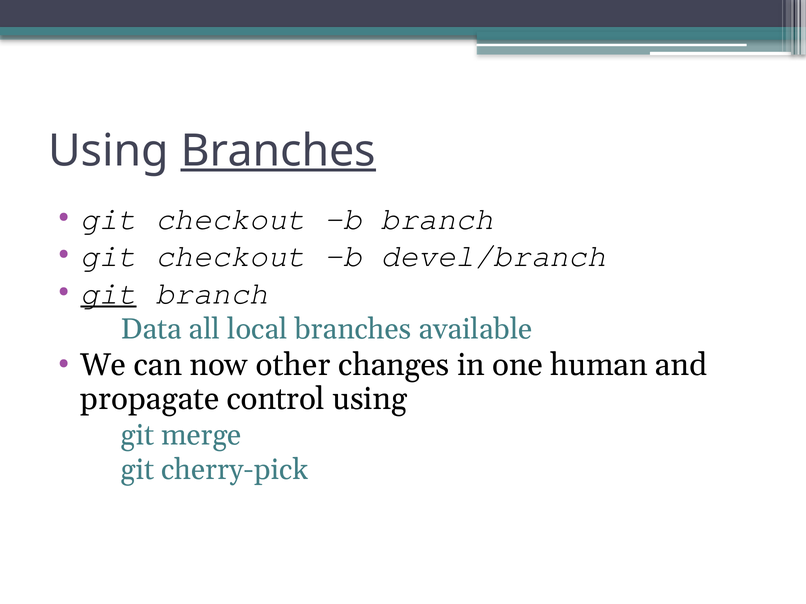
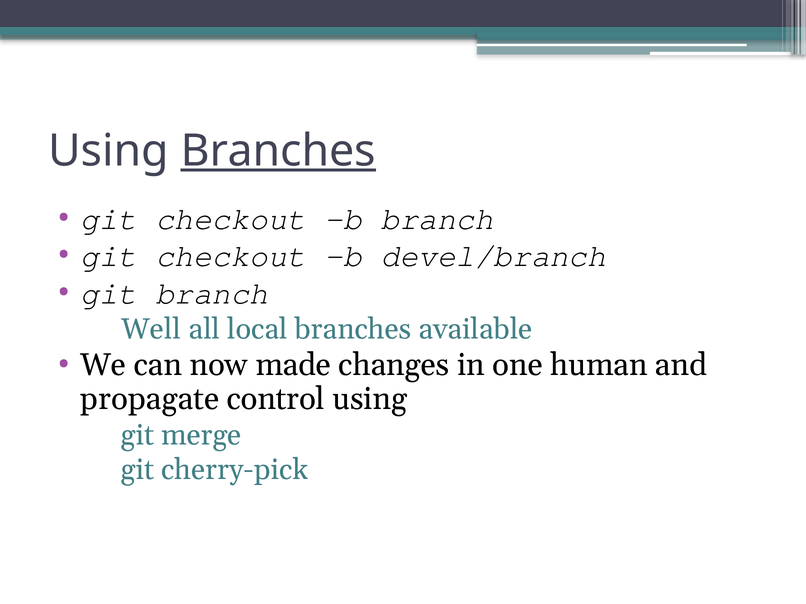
git at (109, 293) underline: present -> none
Data: Data -> Well
other: other -> made
